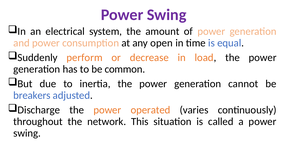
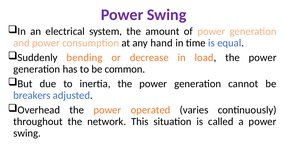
open: open -> hand
perform: perform -> bending
Discharge: Discharge -> Overhead
